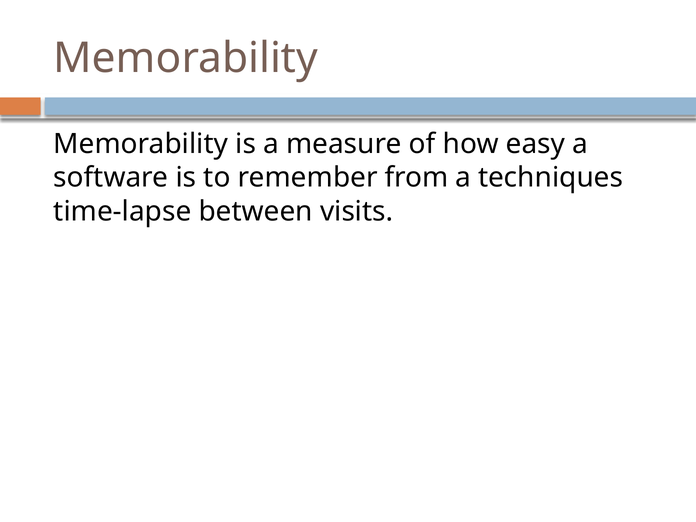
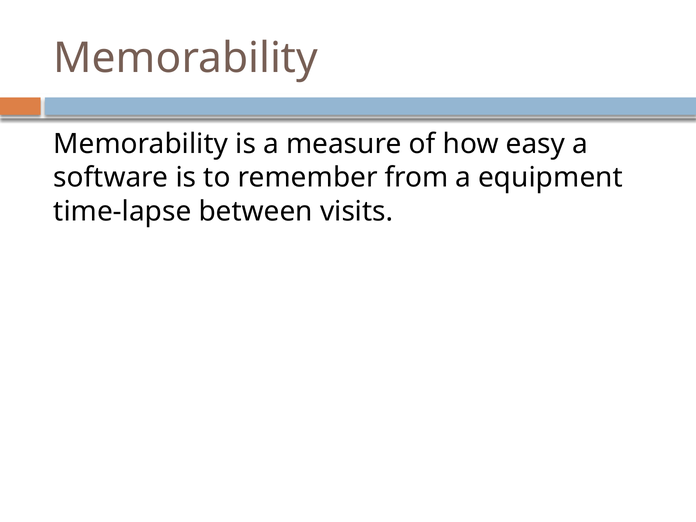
techniques: techniques -> equipment
